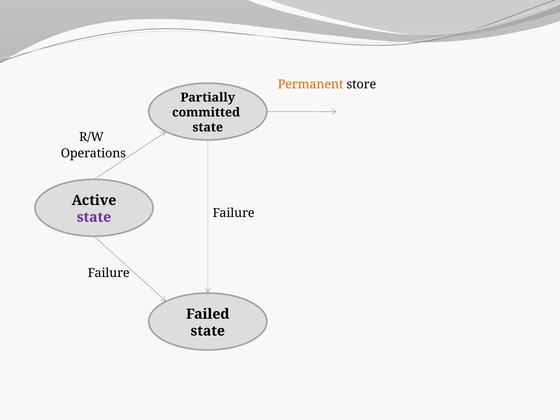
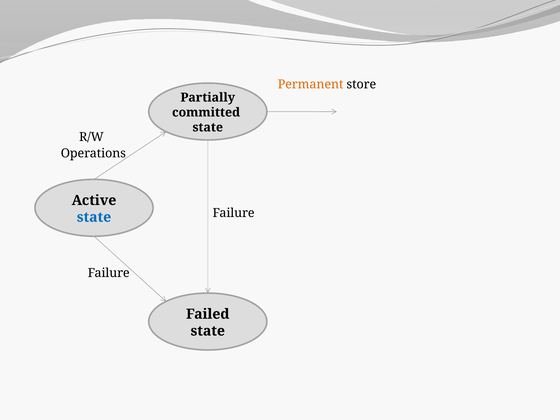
state at (94, 217) colour: purple -> blue
